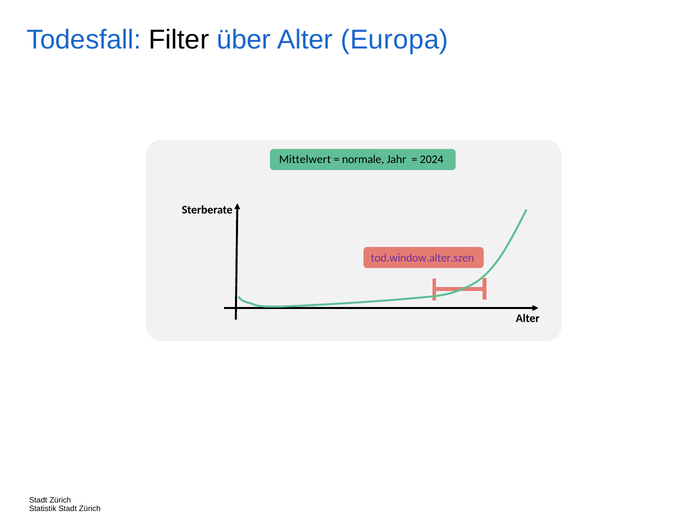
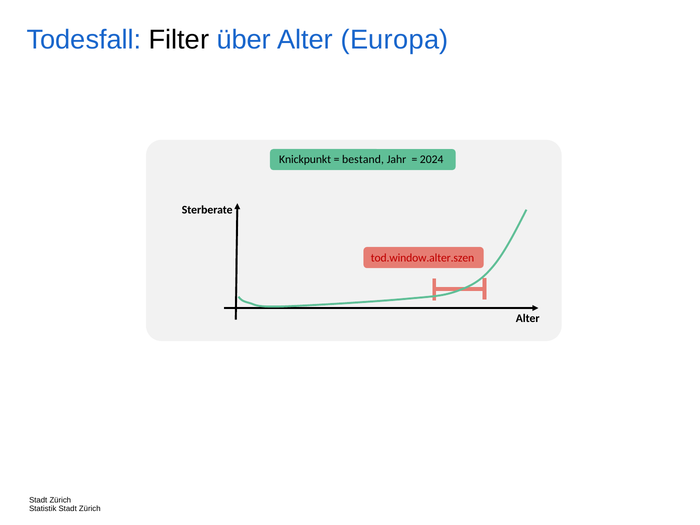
Mittelwert: Mittelwert -> Knickpunkt
normale: normale -> bestand
tod.window.alter.szen colour: purple -> red
